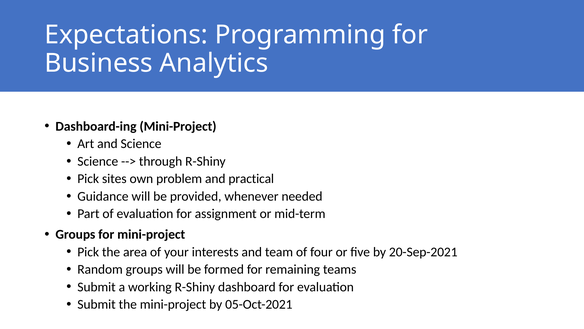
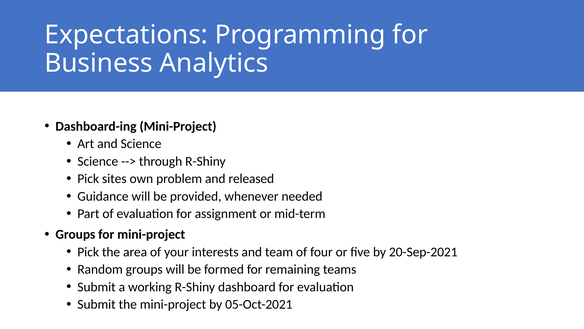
practical: practical -> released
